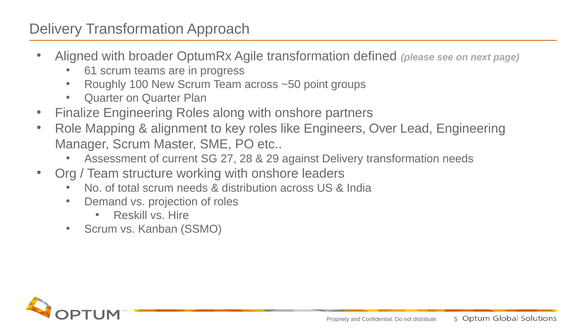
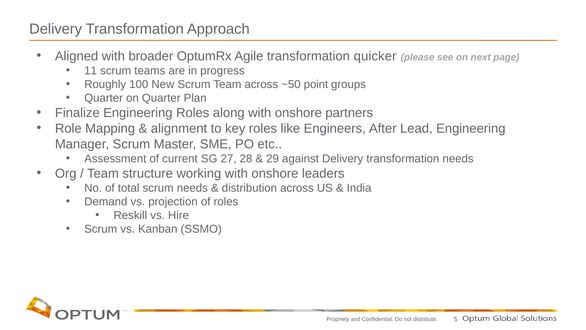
defined: defined -> quicker
61: 61 -> 11
Over: Over -> After
